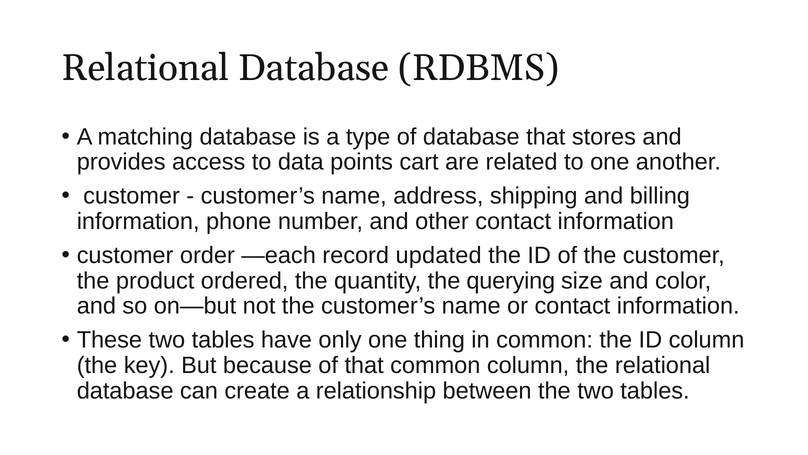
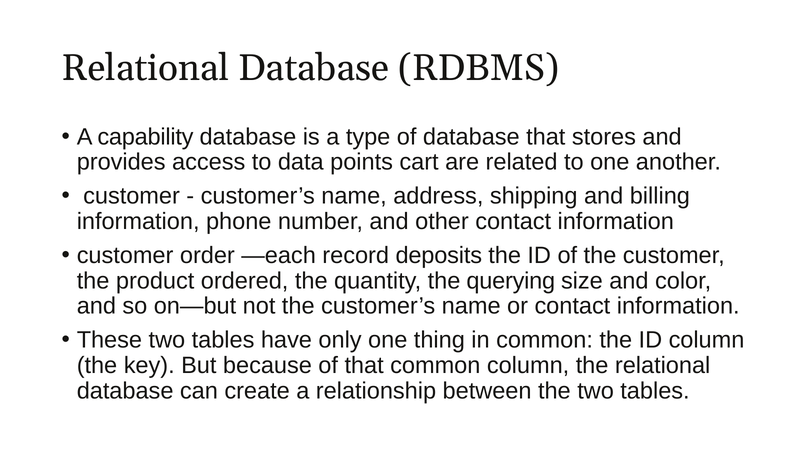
matching: matching -> capability
updated: updated -> deposits
